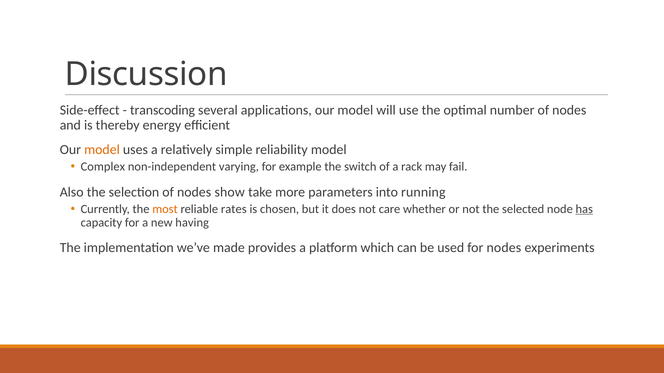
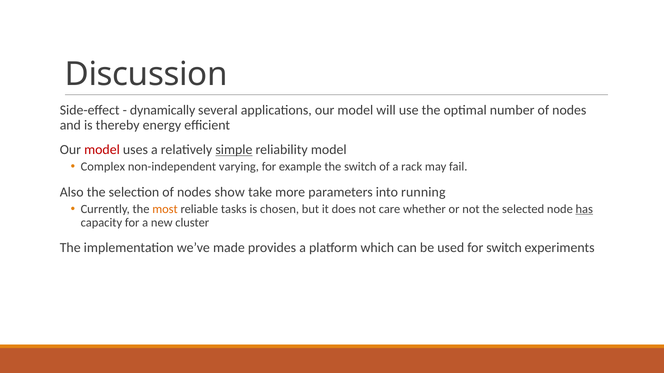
transcoding: transcoding -> dynamically
model at (102, 150) colour: orange -> red
simple underline: none -> present
rates: rates -> tasks
having: having -> cluster
for nodes: nodes -> switch
